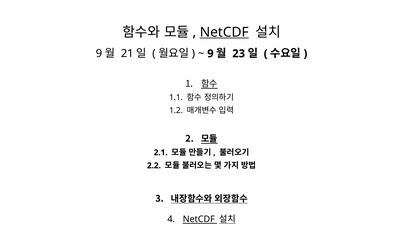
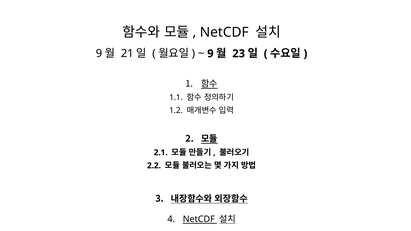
NetCDF at (224, 32) underline: present -> none
